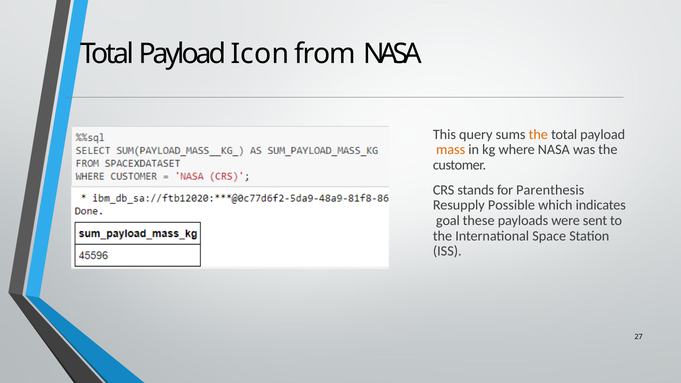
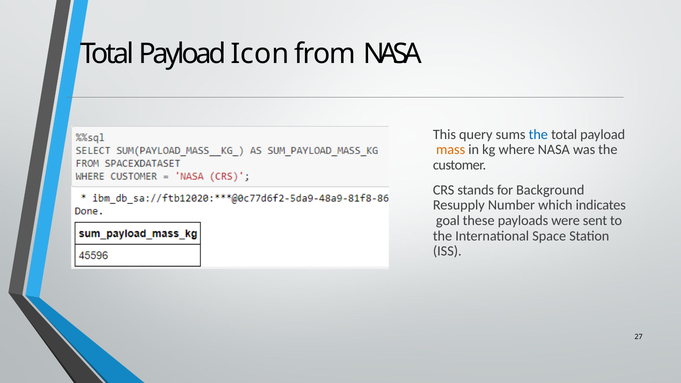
the at (538, 134) colour: orange -> blue
Parenthesis: Parenthesis -> Background
Possible: Possible -> Number
